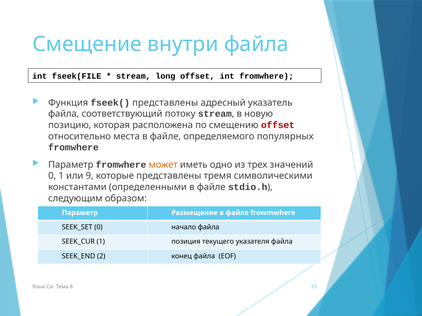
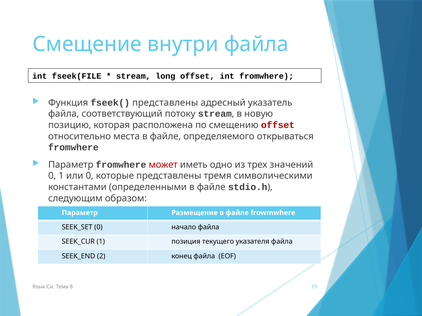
популярных: популярных -> открываться
может colour: orange -> red
или 9: 9 -> 0
